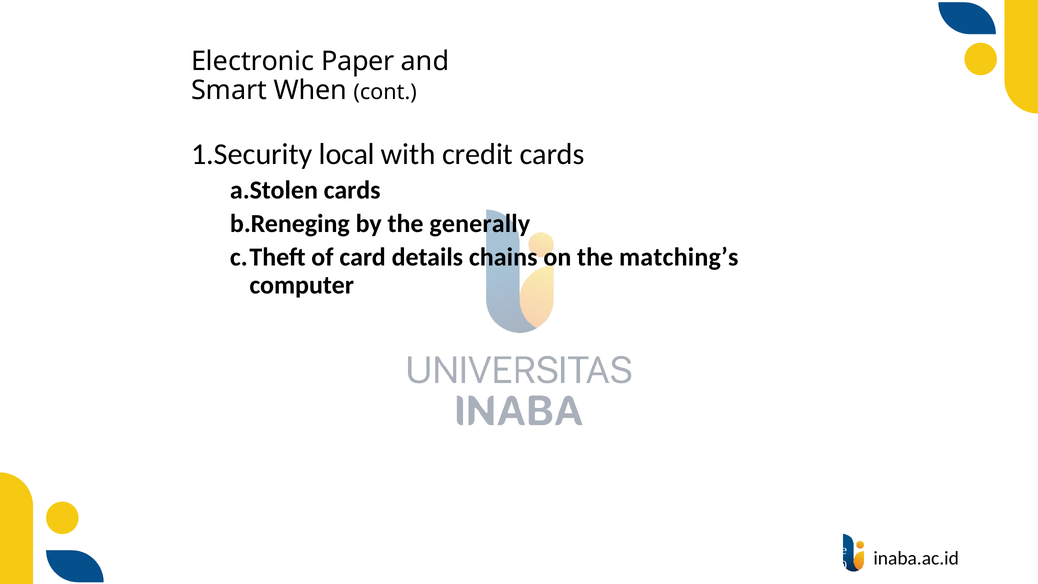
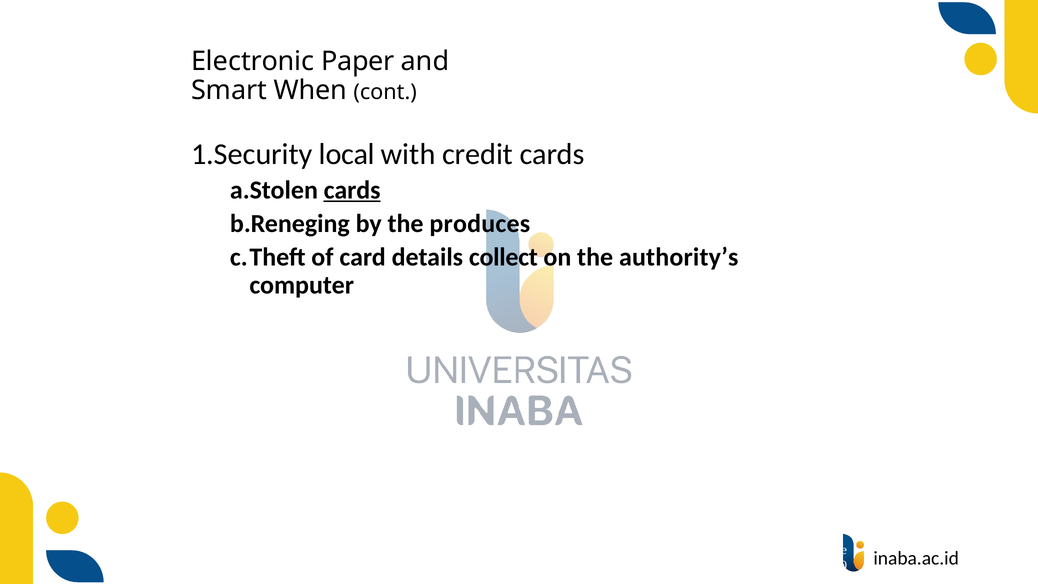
cards at (352, 190) underline: none -> present
generally: generally -> produces
chains: chains -> collect
matching’s: matching’s -> authority’s
